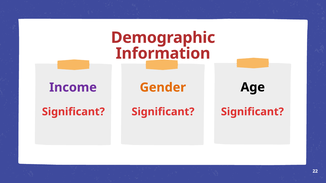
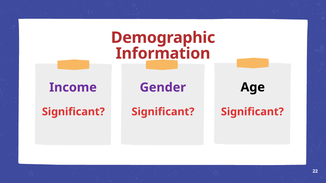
Gender colour: orange -> purple
